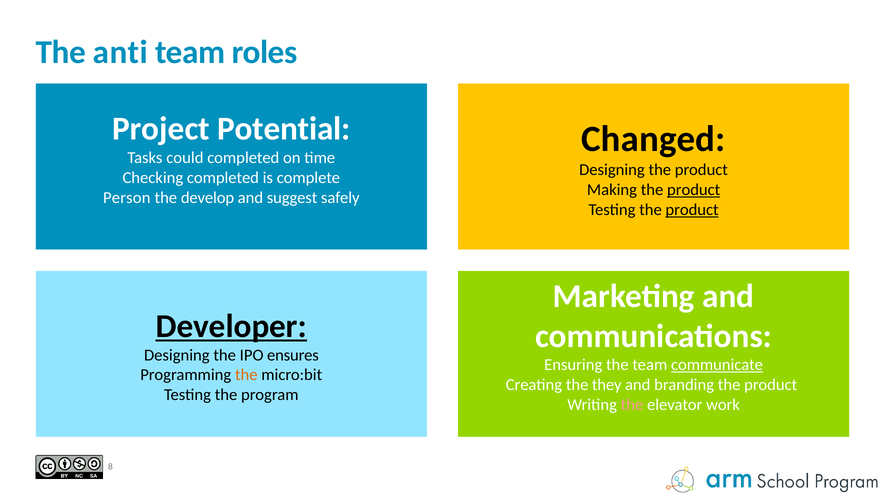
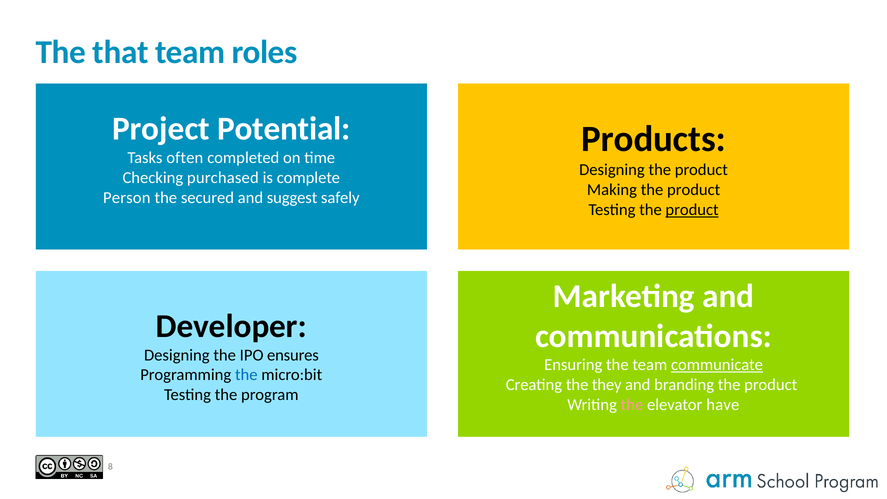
anti: anti -> that
Changed: Changed -> Products
could: could -> often
Checking completed: completed -> purchased
product at (694, 190) underline: present -> none
develop: develop -> secured
Developer underline: present -> none
the at (246, 375) colour: orange -> blue
work: work -> have
